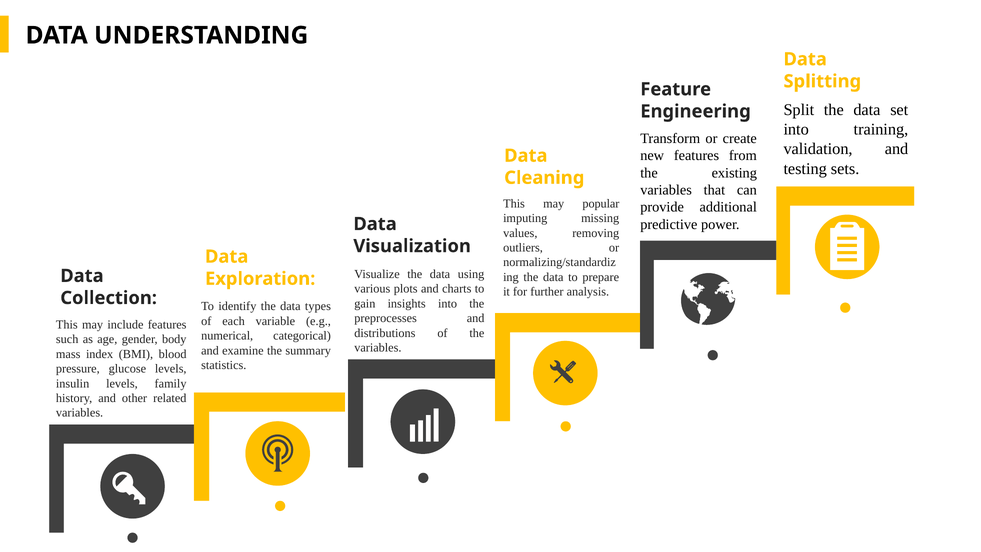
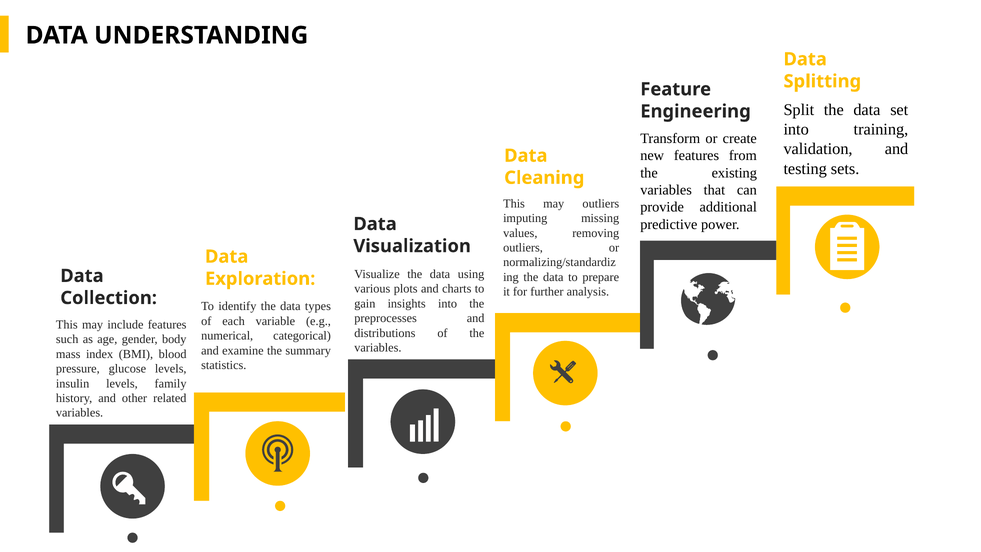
may popular: popular -> outliers
